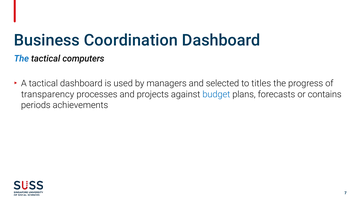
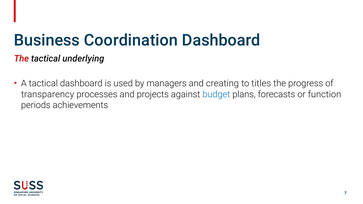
The at (21, 59) colour: blue -> red
computers: computers -> underlying
selected: selected -> creating
contains: contains -> function
